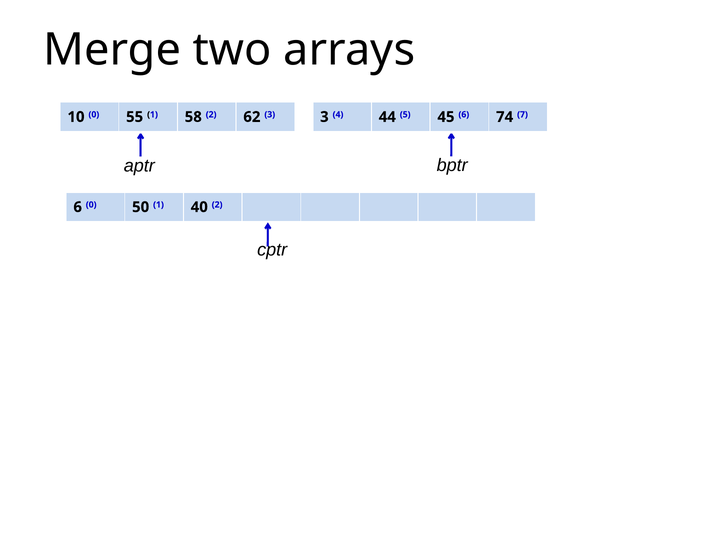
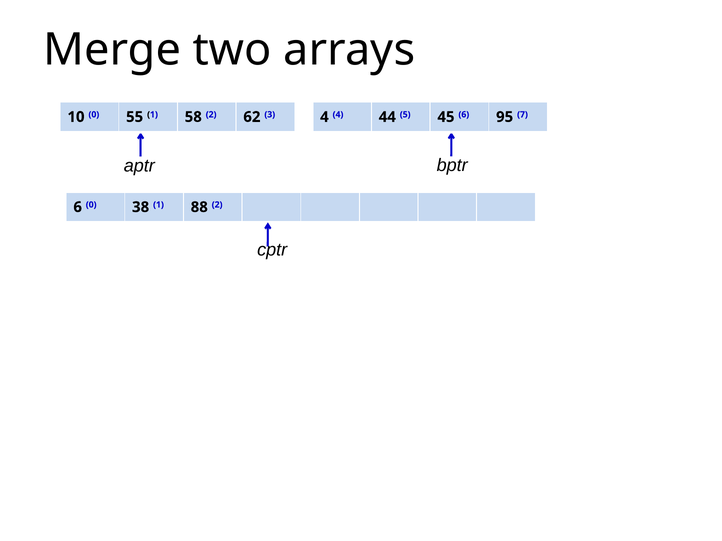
3 3: 3 -> 4
74: 74 -> 95
50: 50 -> 38
40: 40 -> 88
